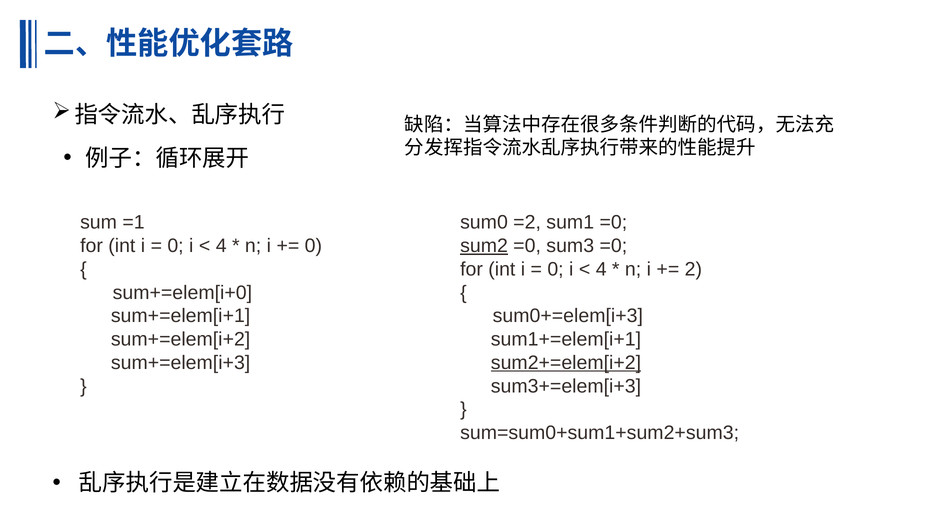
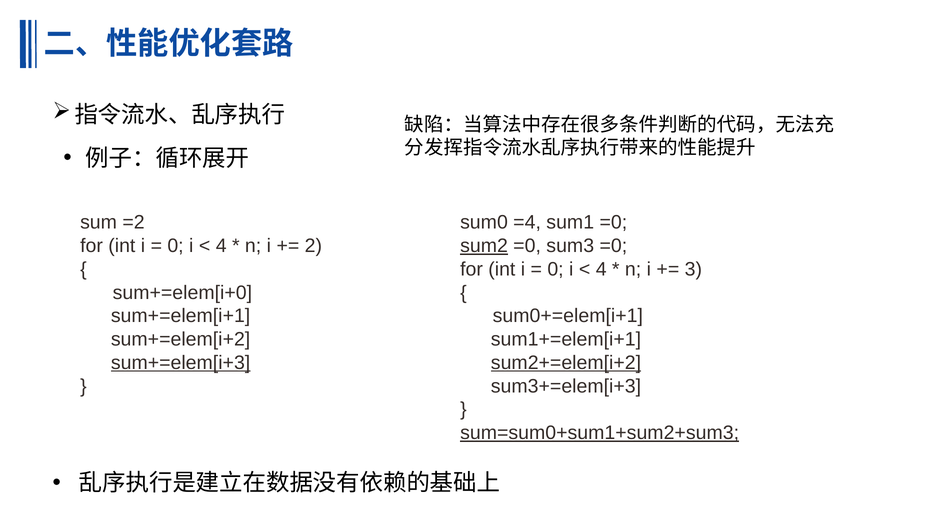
=1: =1 -> =2
=2: =2 -> =4
0 at (313, 246): 0 -> 2
2: 2 -> 3
sum0+=elem[i+3: sum0+=elem[i+3 -> sum0+=elem[i+1
sum+=elem[i+3 underline: none -> present
sum=sum0+sum1+sum2+sum3 underline: none -> present
